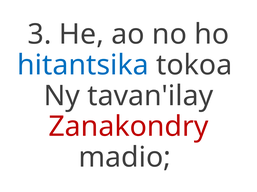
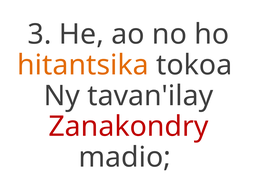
hitantsika colour: blue -> orange
